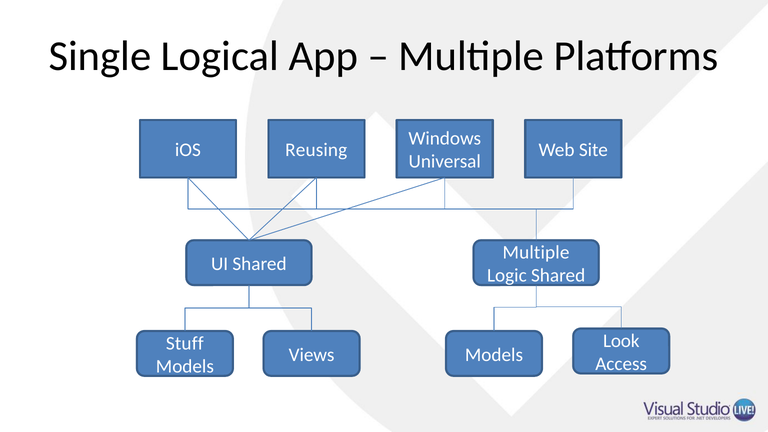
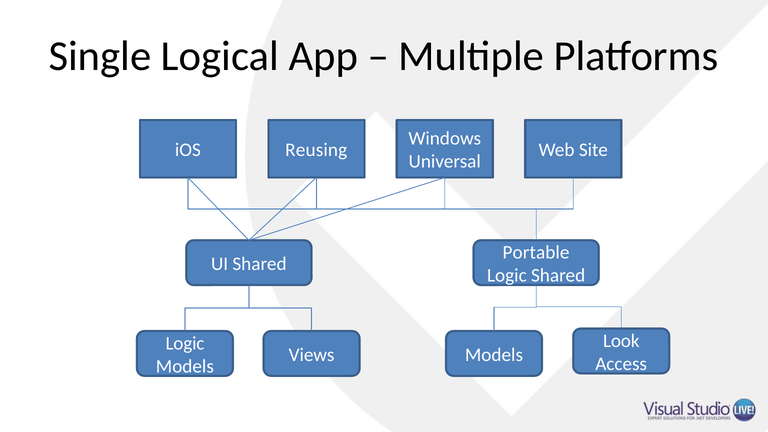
Multiple at (536, 252): Multiple -> Portable
Stuff at (185, 343): Stuff -> Logic
